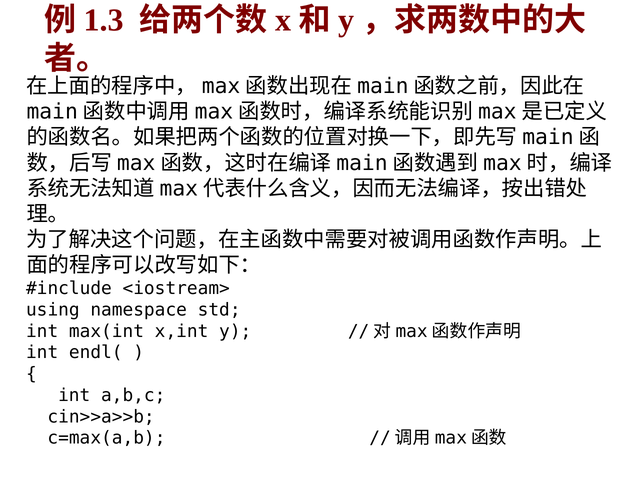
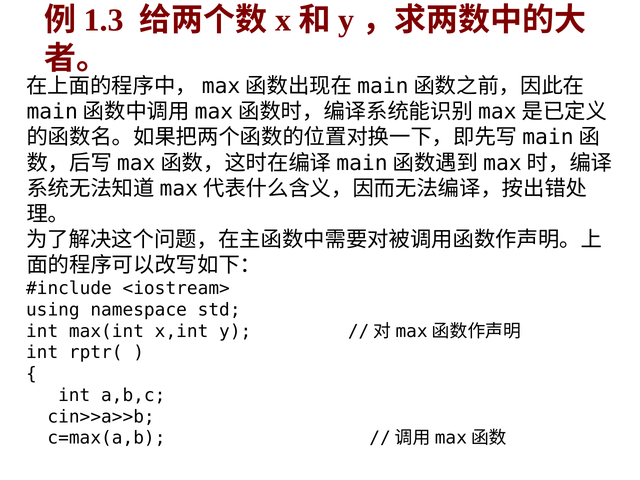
endl(: endl( -> rptr(
